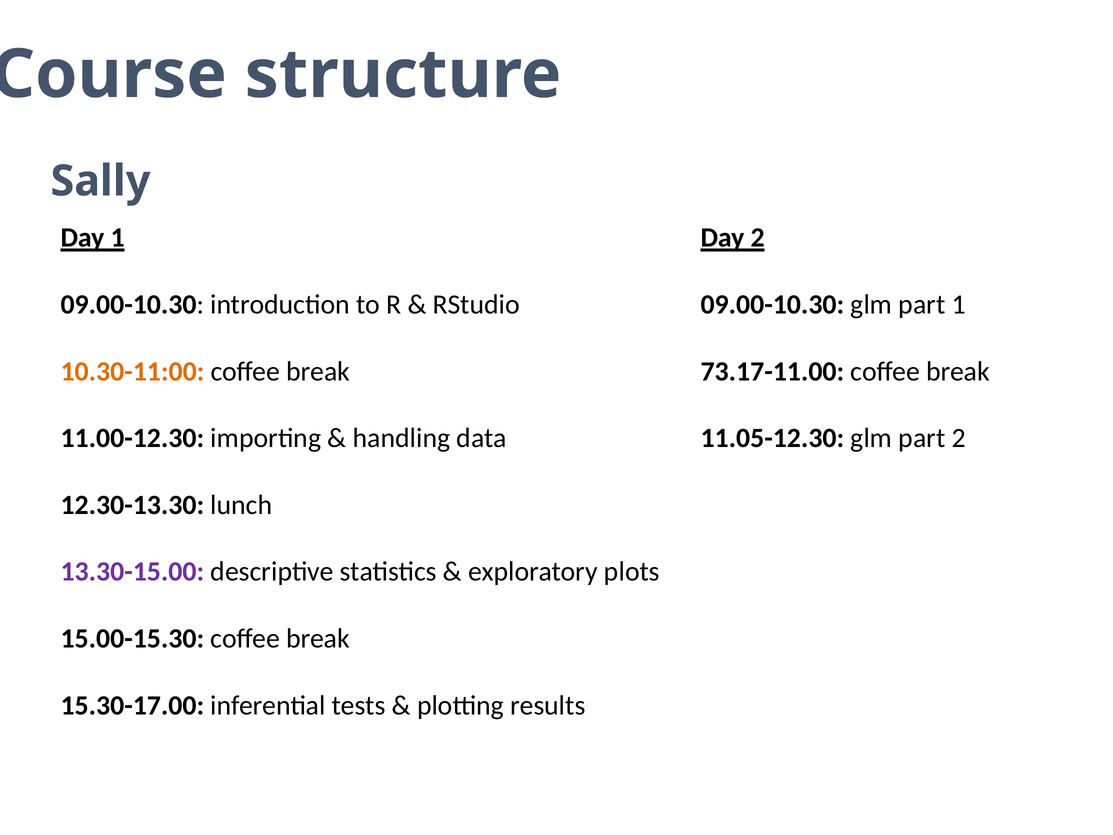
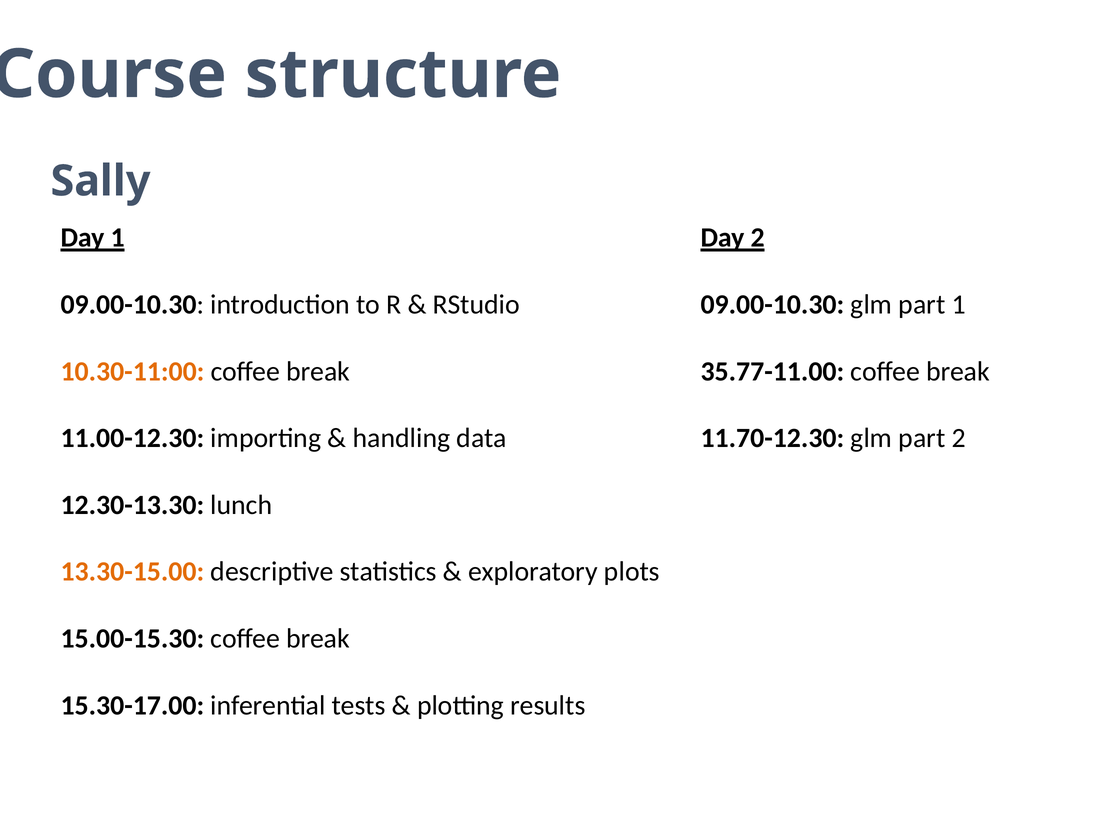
73.17-11.00: 73.17-11.00 -> 35.77-11.00
11.05-12.30: 11.05-12.30 -> 11.70-12.30
13.30-15.00 colour: purple -> orange
